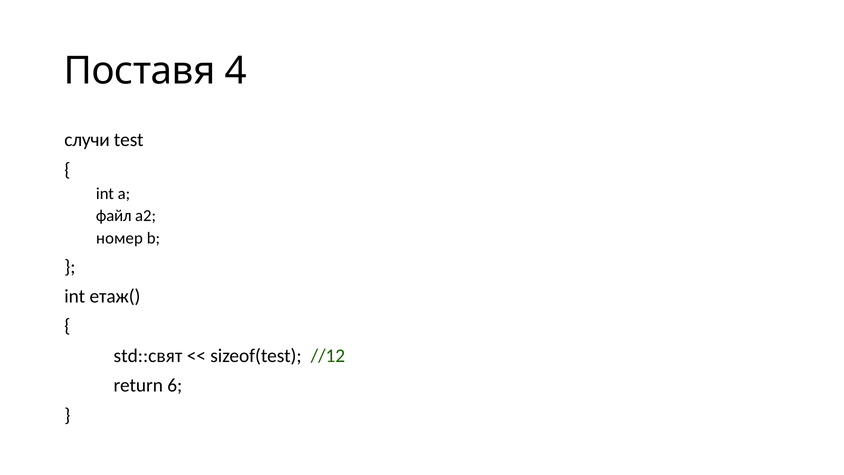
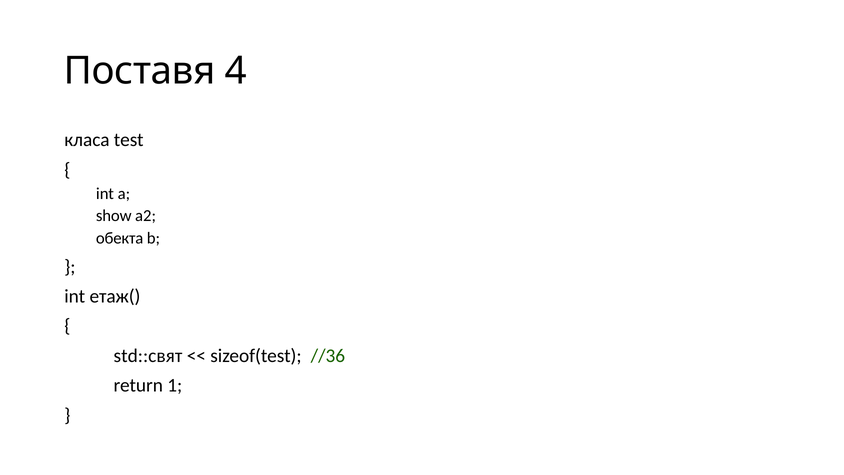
случи: случи -> класа
файл: файл -> show
номер: номер -> обекта
//12: //12 -> //36
6: 6 -> 1
